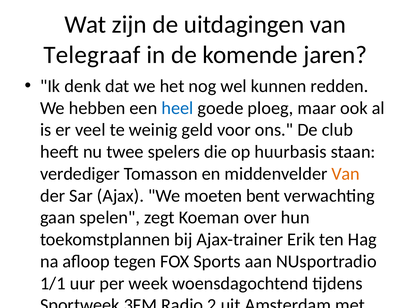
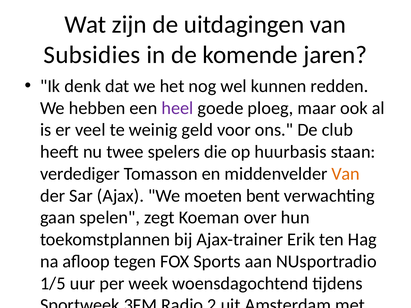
Telegraaf: Telegraaf -> Subsidies
heel colour: blue -> purple
1/1: 1/1 -> 1/5
